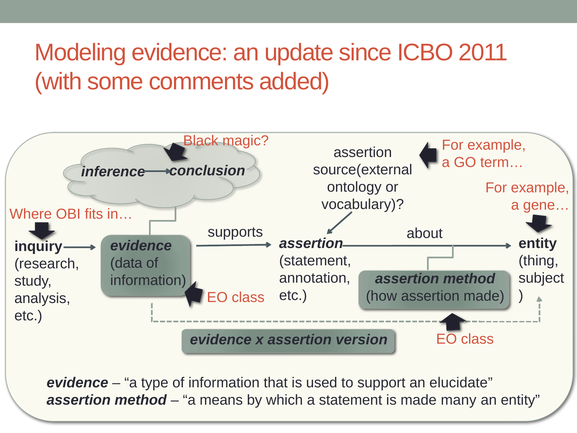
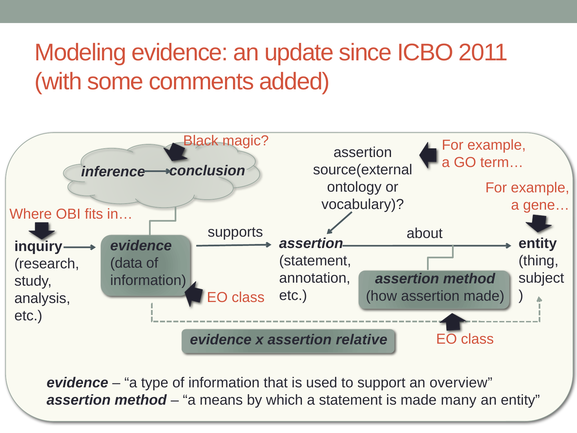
version: version -> relative
elucidate: elucidate -> overview
